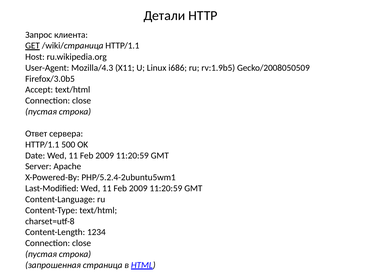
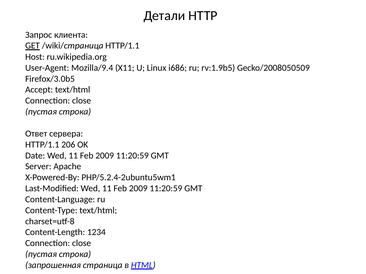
Mozilla/4.3: Mozilla/4.3 -> Mozilla/9.4
500: 500 -> 206
